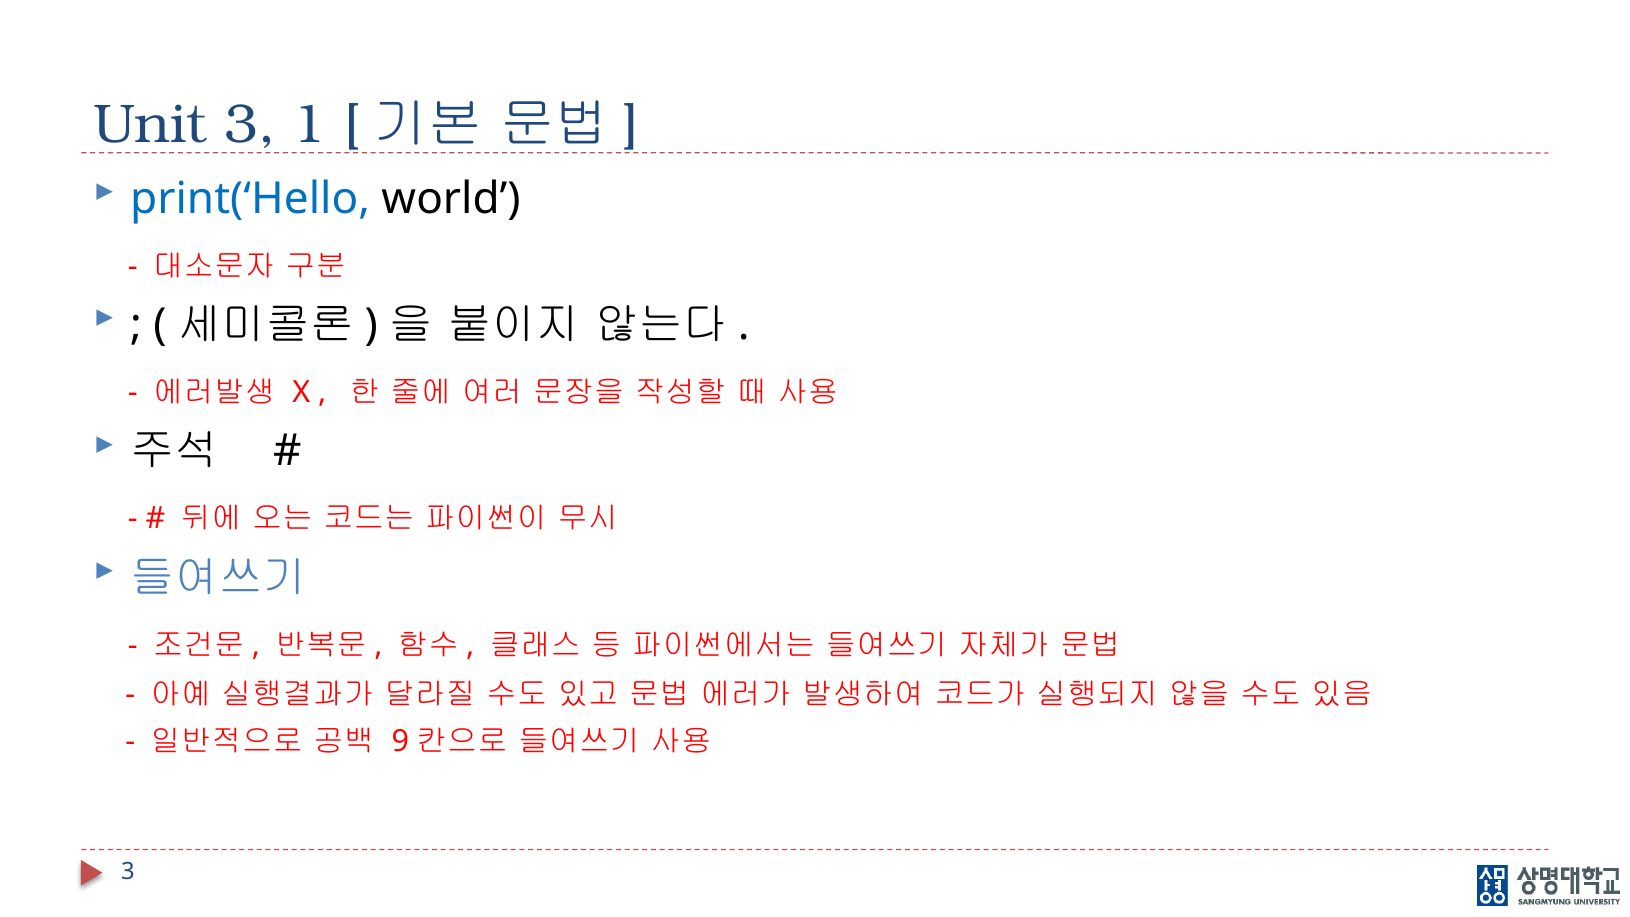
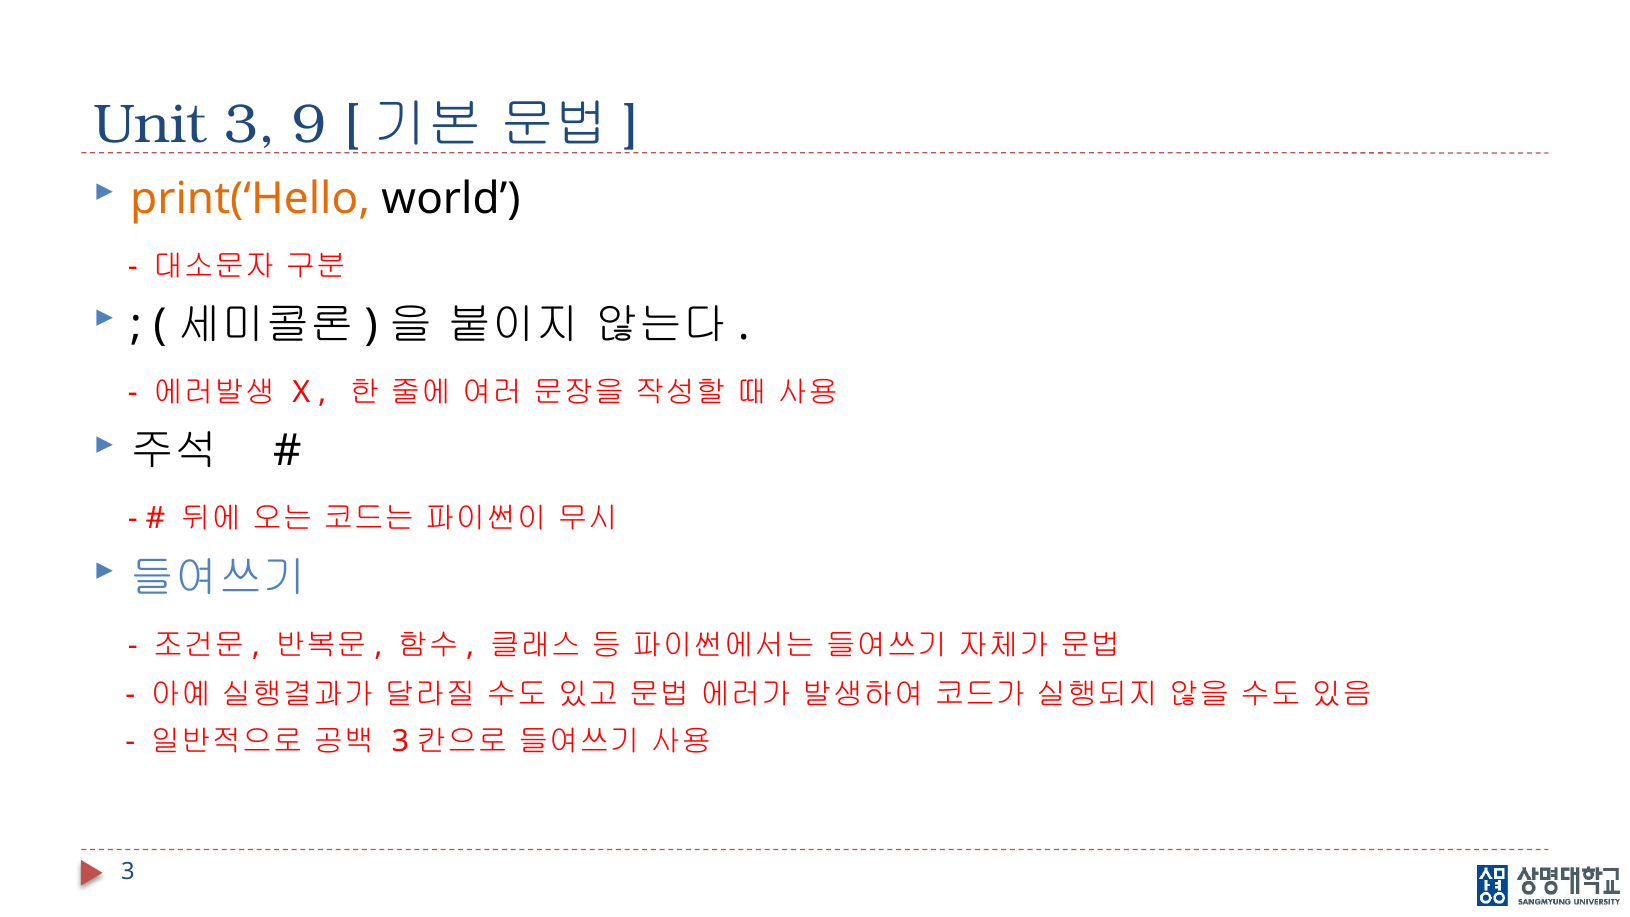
1: 1 -> 9
print(‘Hello colour: blue -> orange
9 at (400, 742): 9 -> 3
